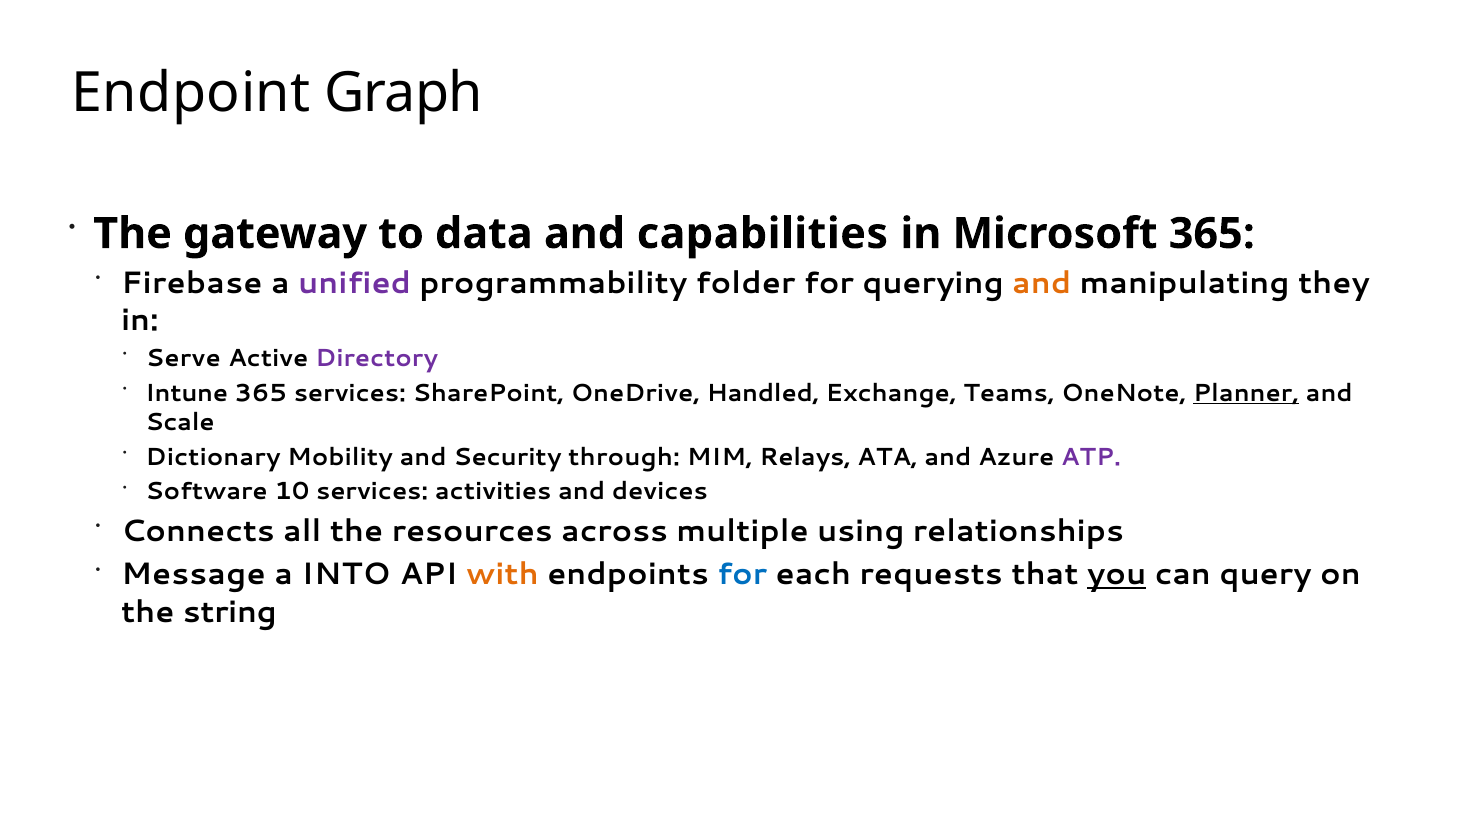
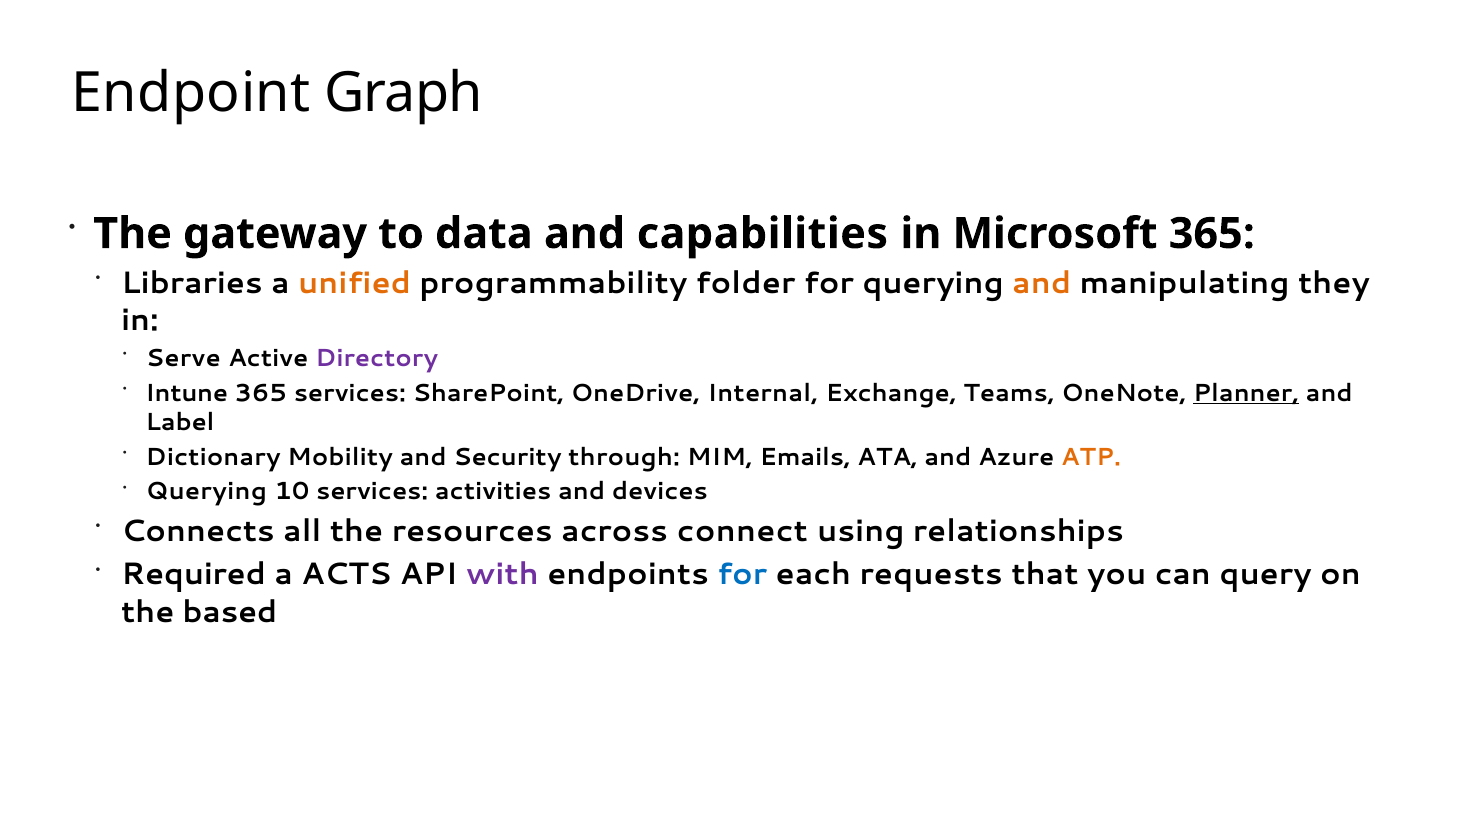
Firebase: Firebase -> Libraries
unified colour: purple -> orange
Handled: Handled -> Internal
Scale: Scale -> Label
Relays: Relays -> Emails
ATP colour: purple -> orange
Software at (207, 492): Software -> Querying
multiple: multiple -> connect
Message: Message -> Required
INTO: INTO -> ACTS
with colour: orange -> purple
you underline: present -> none
string: string -> based
